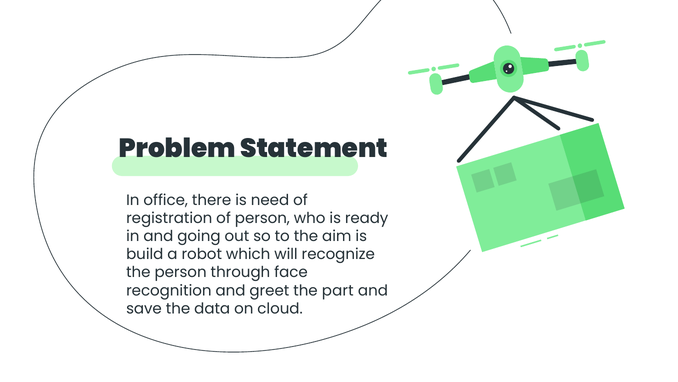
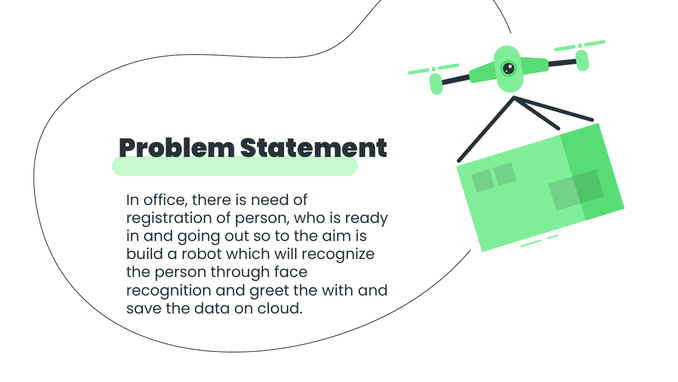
part: part -> with
